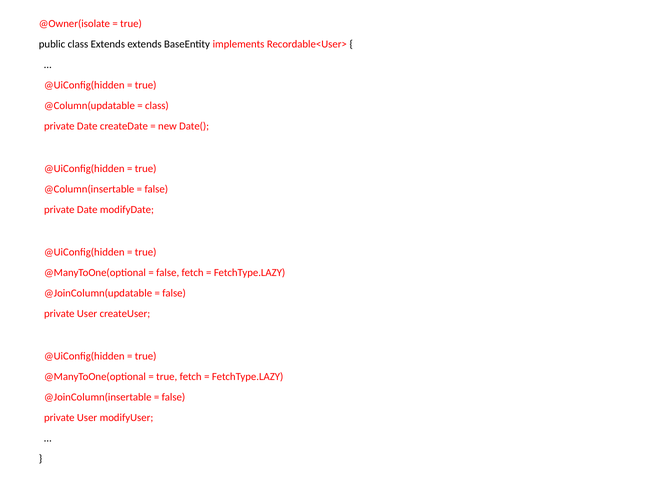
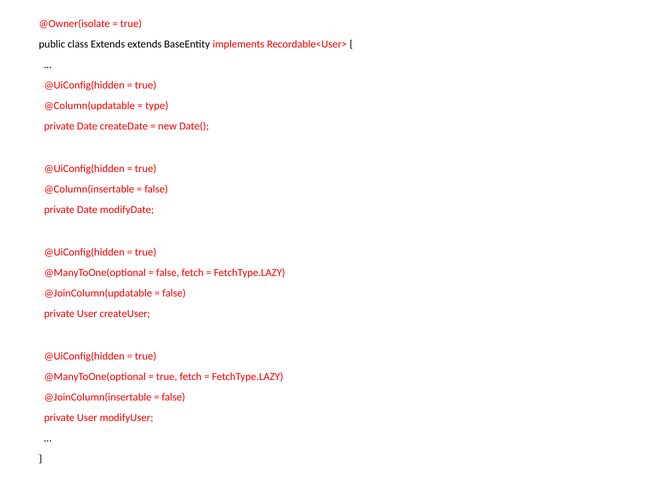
class at (157, 106): class -> type
